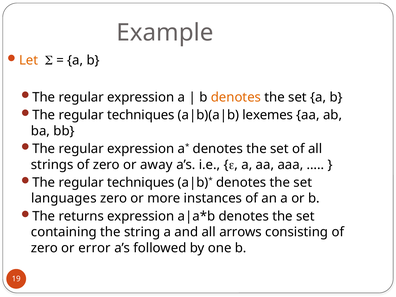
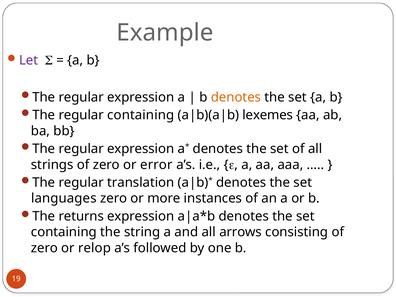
Let colour: orange -> purple
techniques at (141, 115): techniques -> containing
away: away -> error
techniques at (141, 183): techniques -> translation
error: error -> relop
